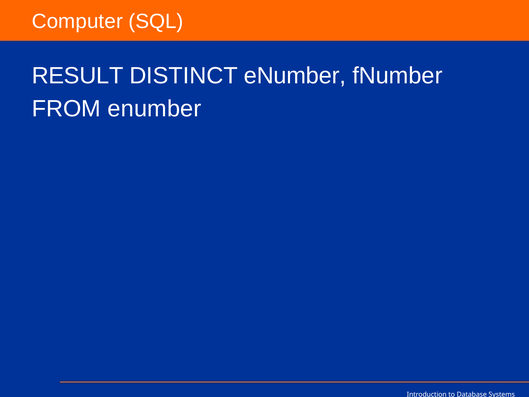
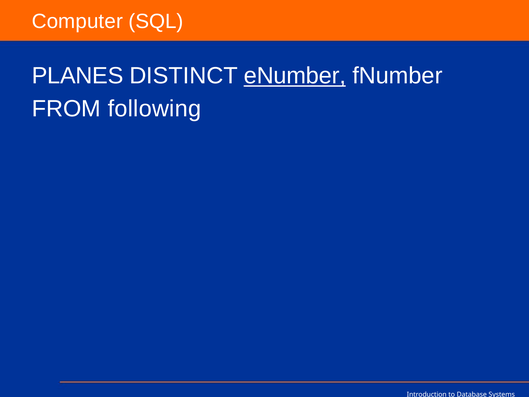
RESULT: RESULT -> PLANES
eNumber at (295, 76) underline: none -> present
FROM enumber: enumber -> following
